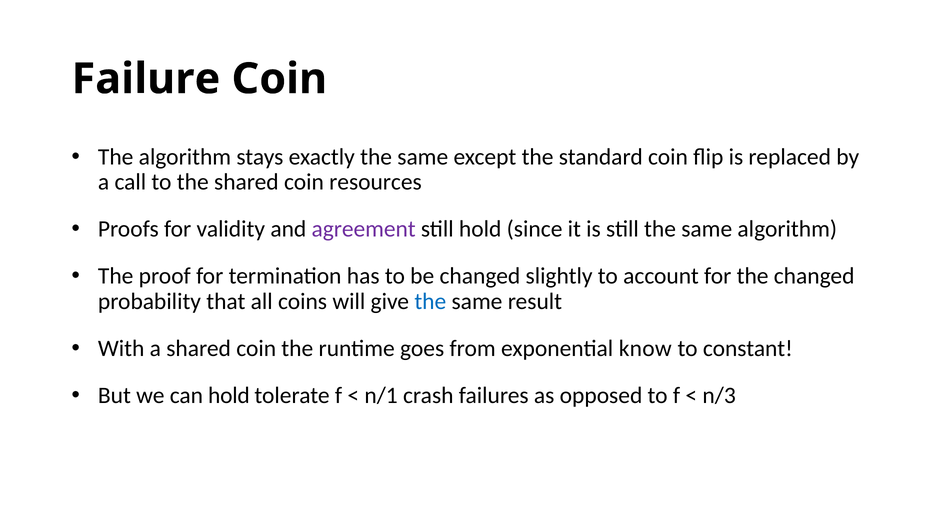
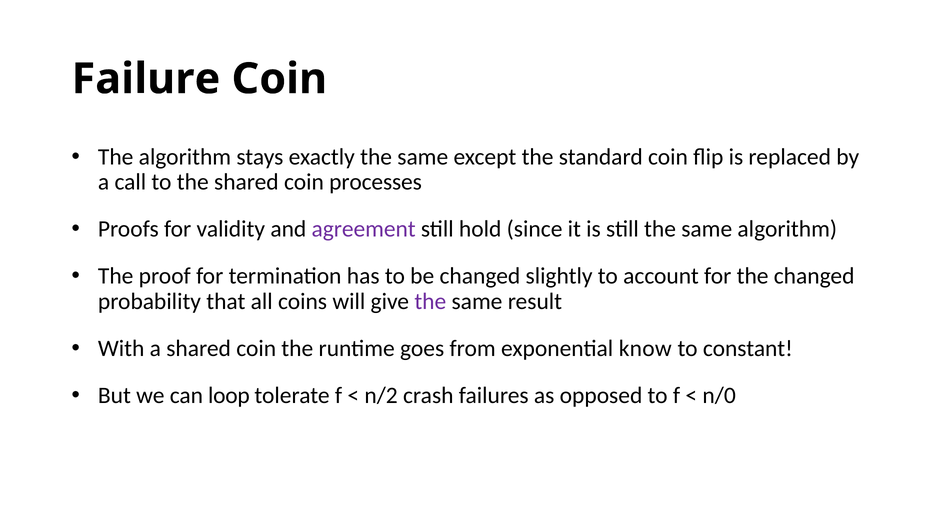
resources: resources -> processes
the at (430, 301) colour: blue -> purple
can hold: hold -> loop
n/1: n/1 -> n/2
n/3: n/3 -> n/0
